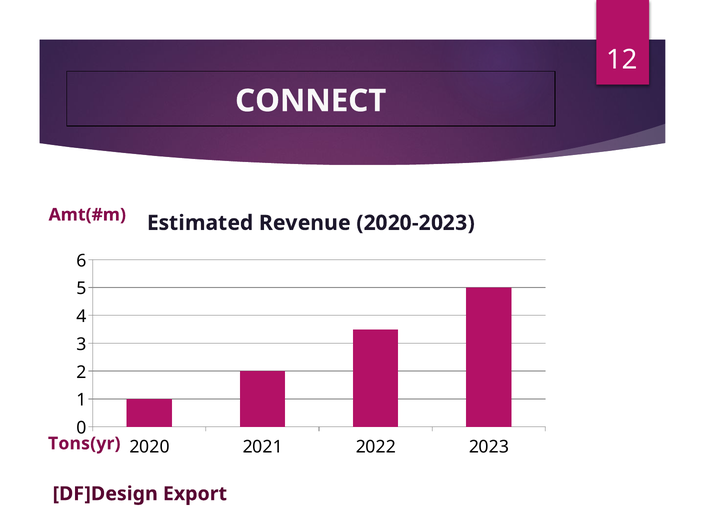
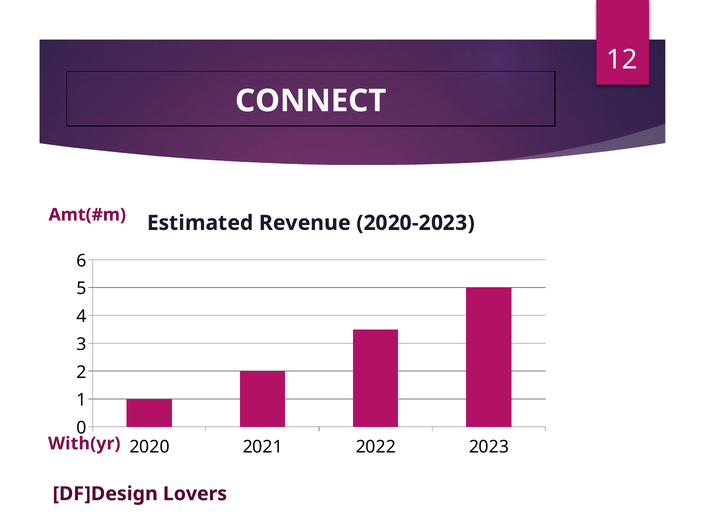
Tons(yr: Tons(yr -> With(yr
Export: Export -> Lovers
